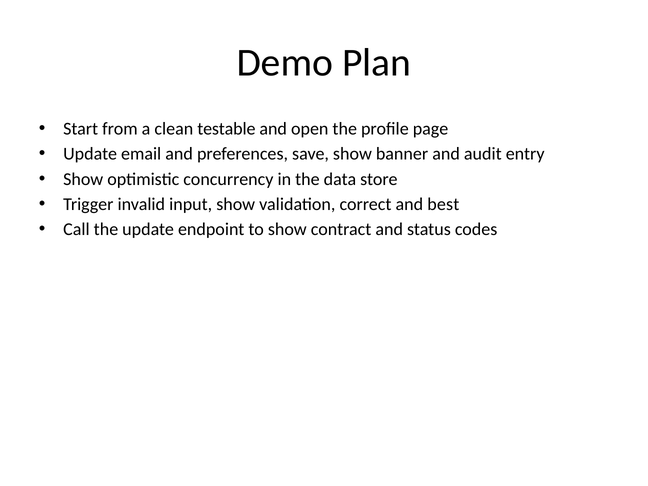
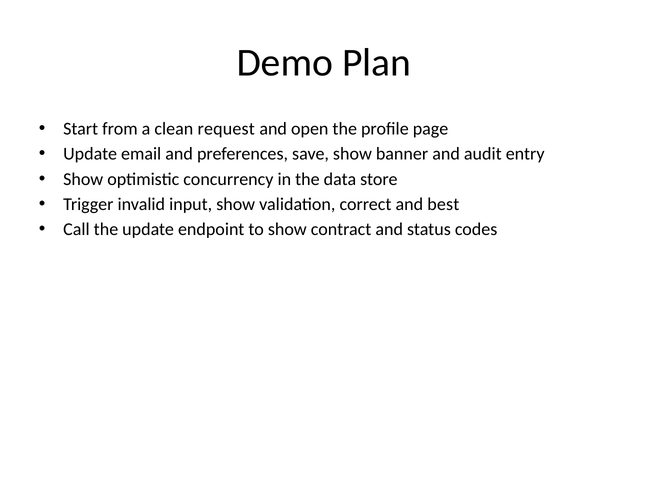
testable: testable -> request
